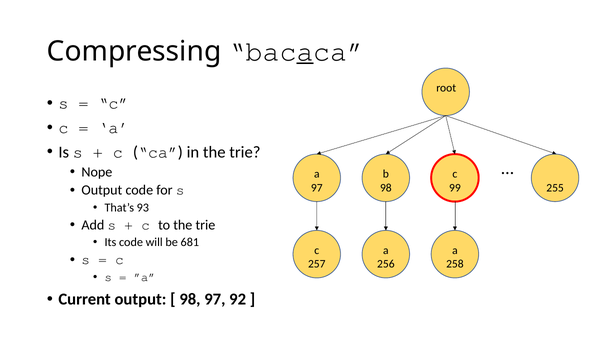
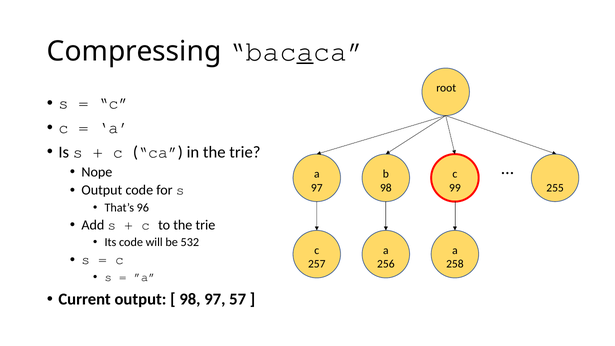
93: 93 -> 96
681: 681 -> 532
92: 92 -> 57
